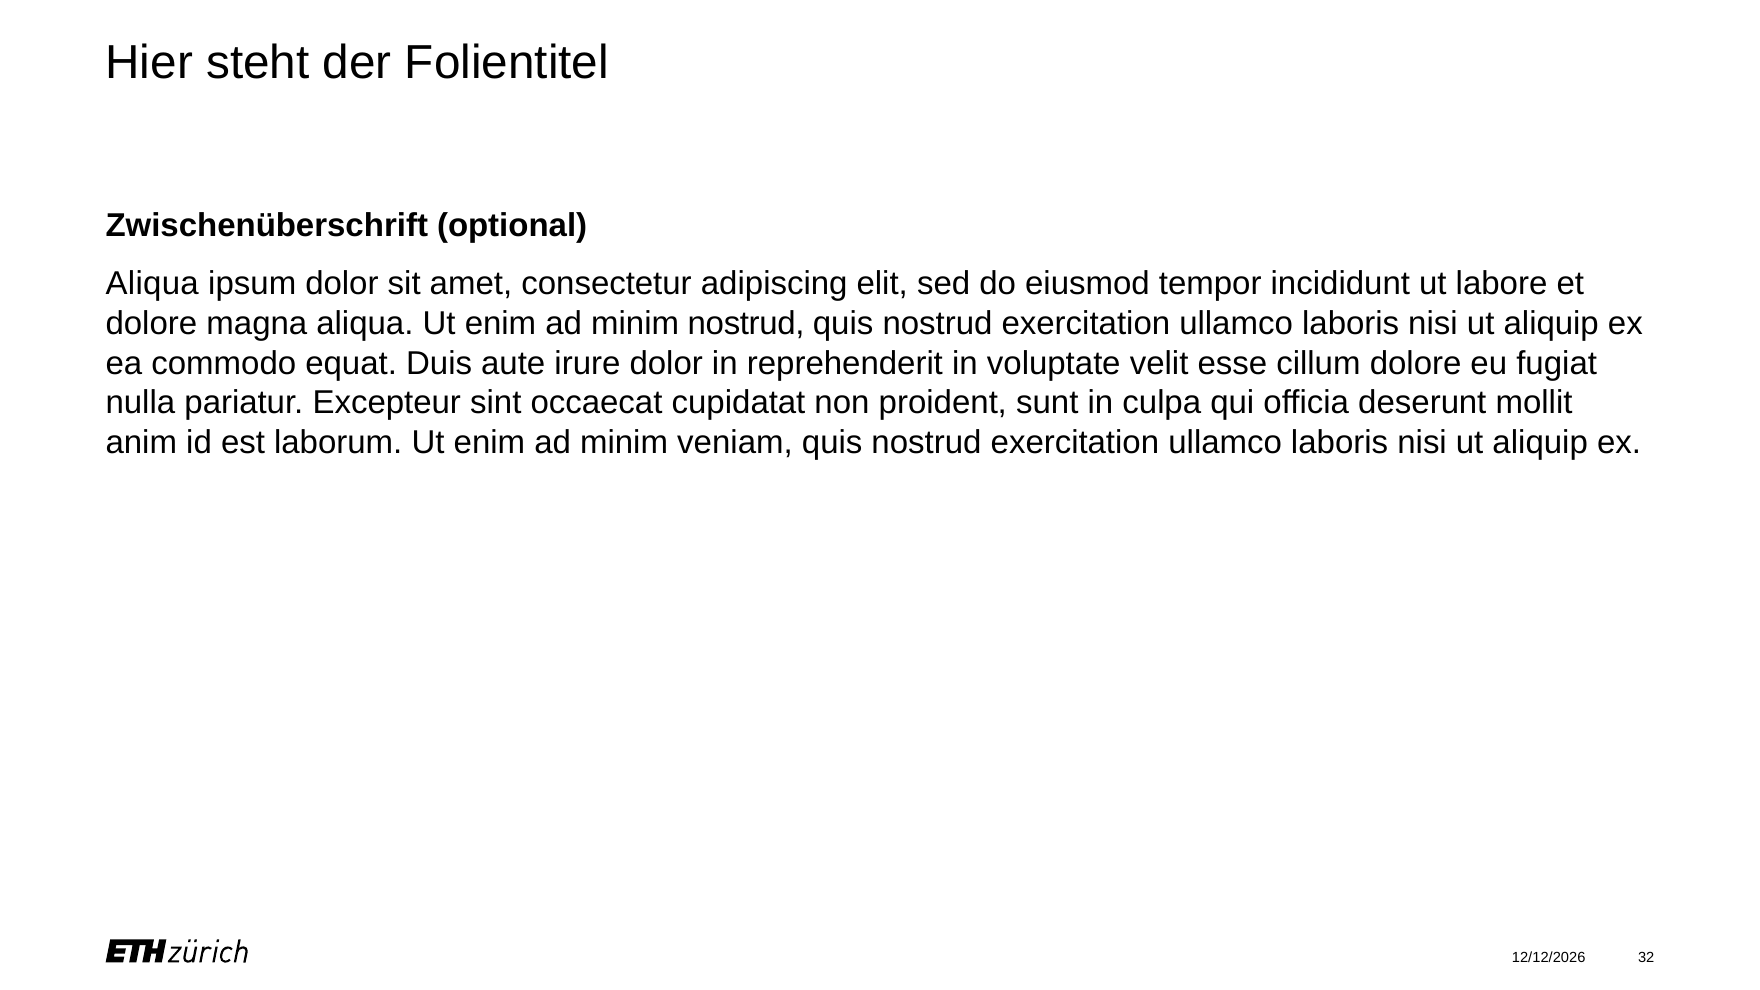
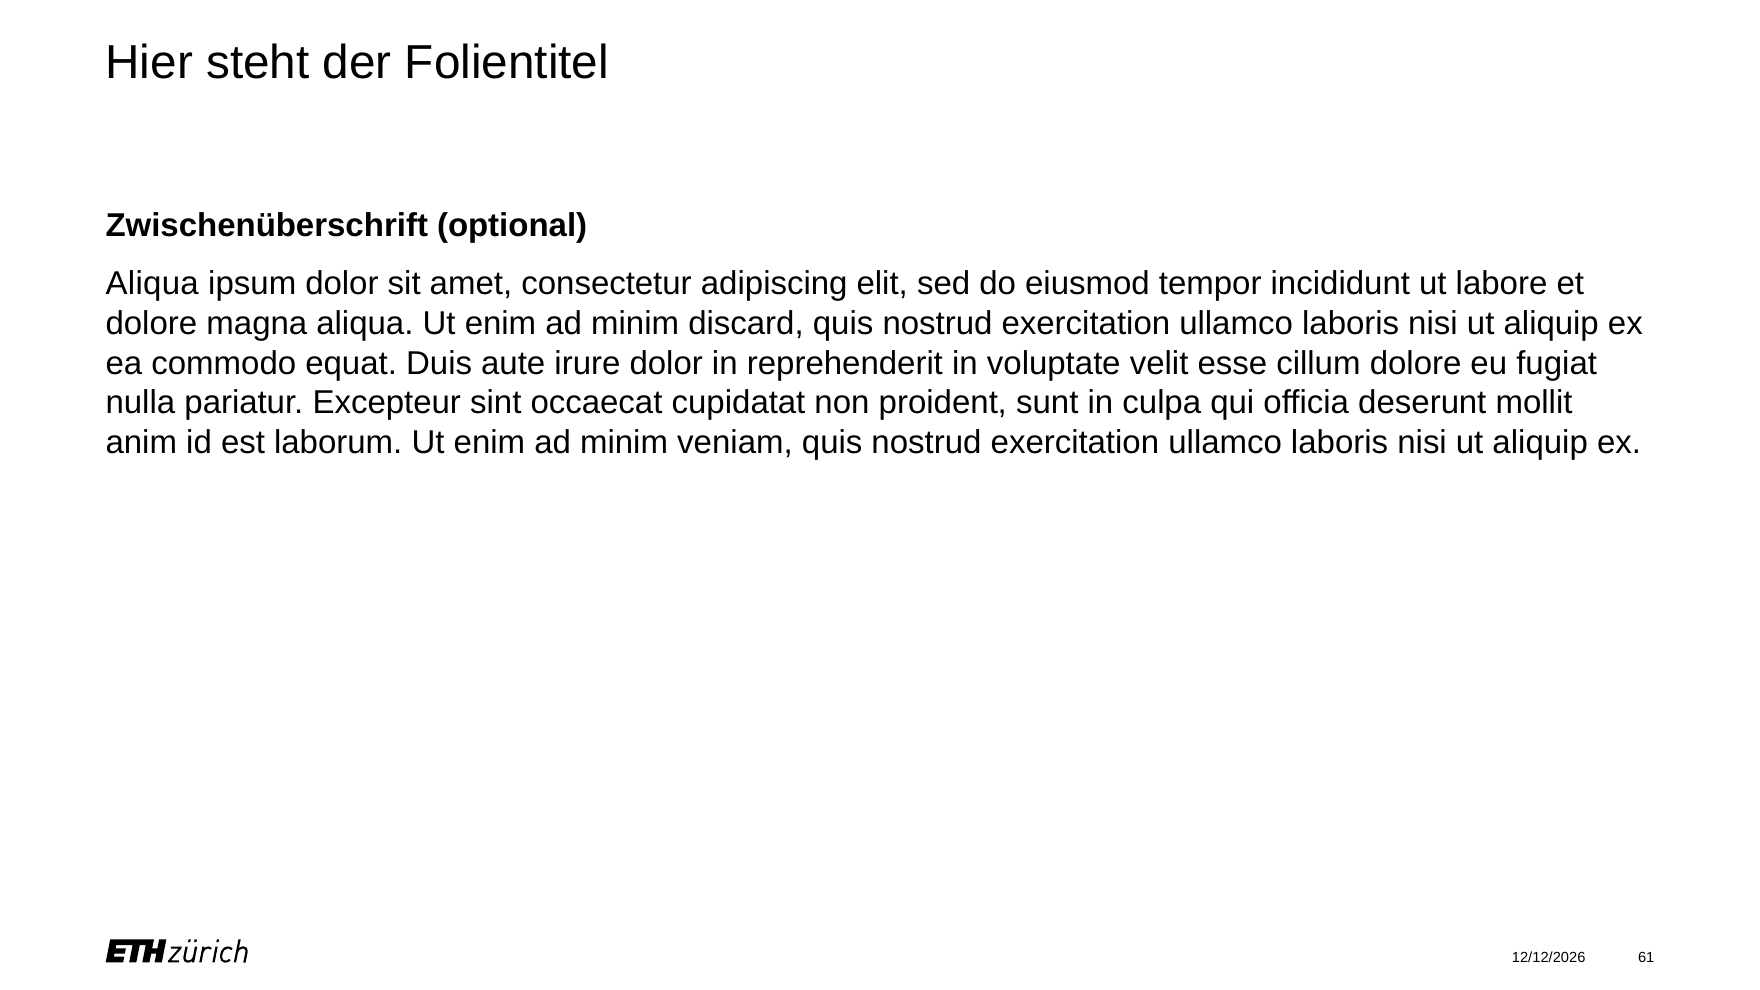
minim nostrud: nostrud -> discard
32: 32 -> 61
